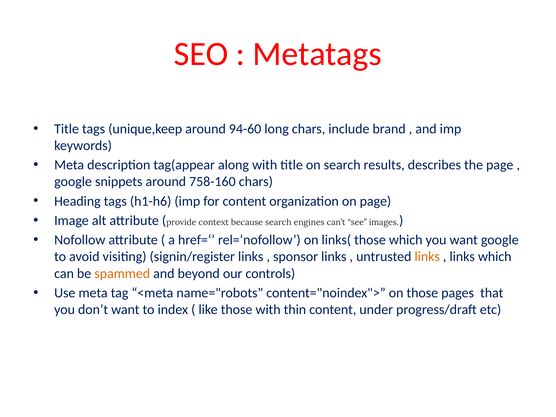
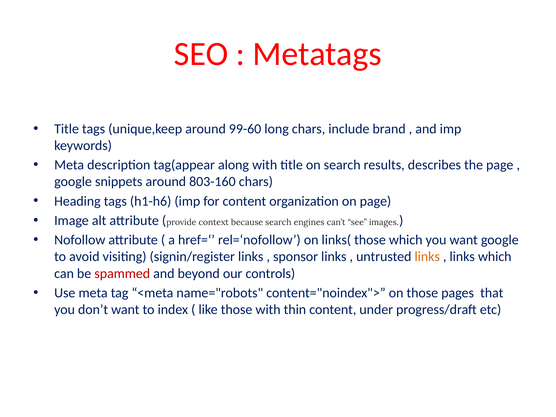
94-60: 94-60 -> 99-60
758-160: 758-160 -> 803-160
spammed colour: orange -> red
